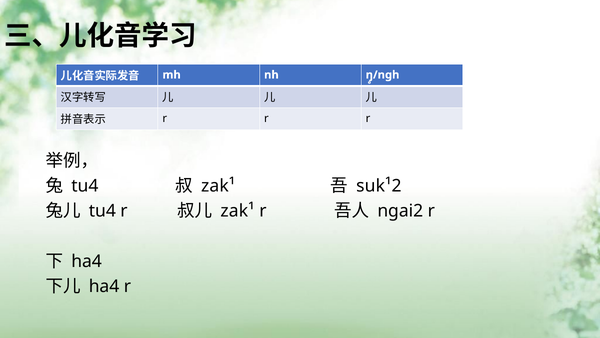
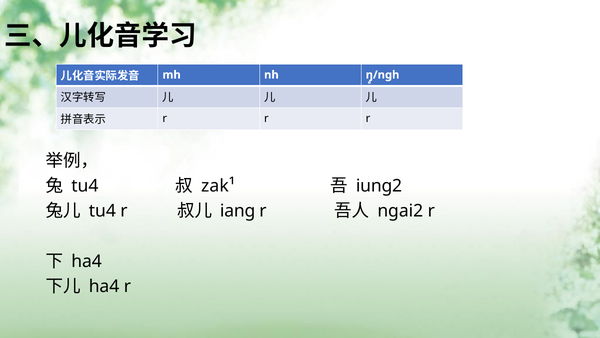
suk¹2: suk¹2 -> iung2
zak¹ at (237, 211): zak¹ -> iang
